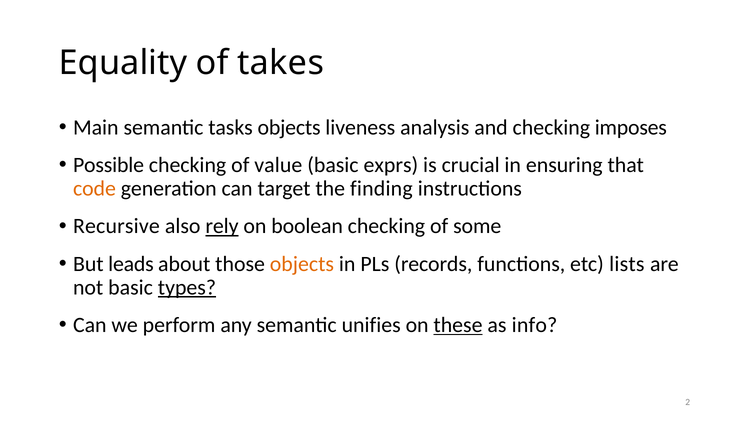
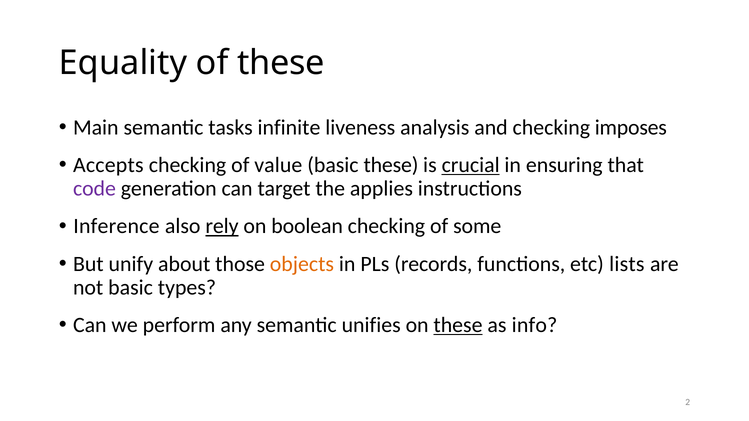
of takes: takes -> these
tasks objects: objects -> infinite
Possible: Possible -> Accepts
basic exprs: exprs -> these
crucial underline: none -> present
code colour: orange -> purple
finding: finding -> applies
Recursive: Recursive -> Inference
leads: leads -> unify
types underline: present -> none
